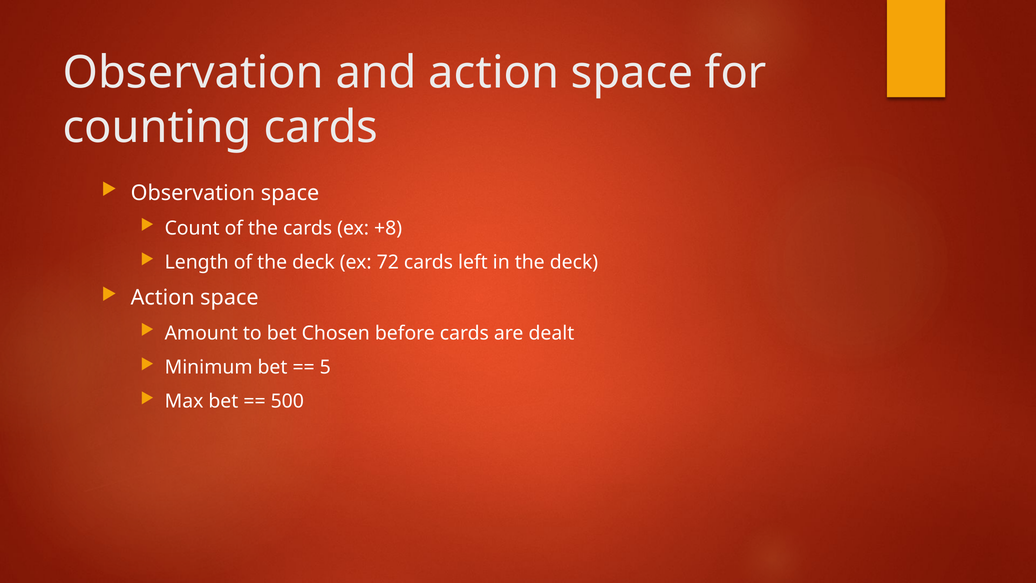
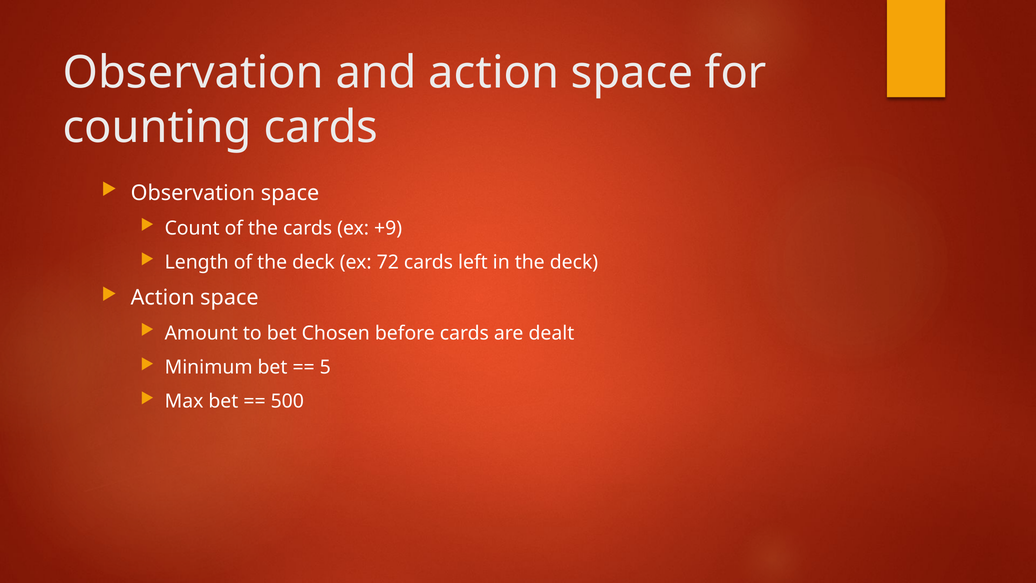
+8: +8 -> +9
